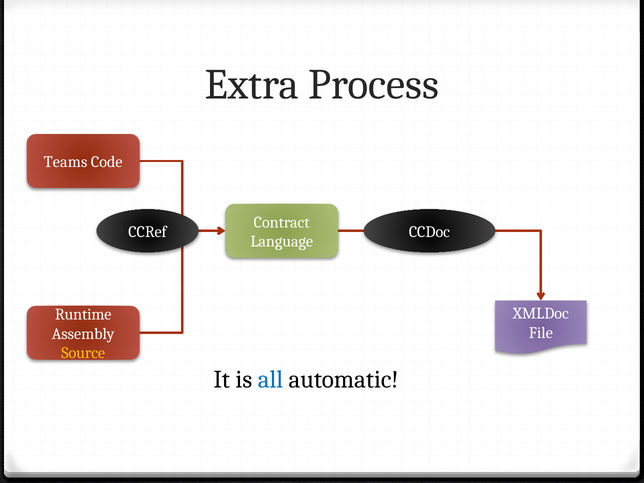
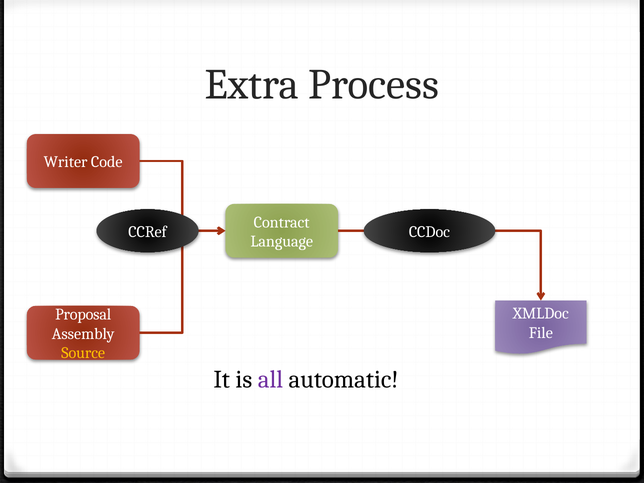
Teams: Teams -> Writer
Runtime: Runtime -> Proposal
all colour: blue -> purple
